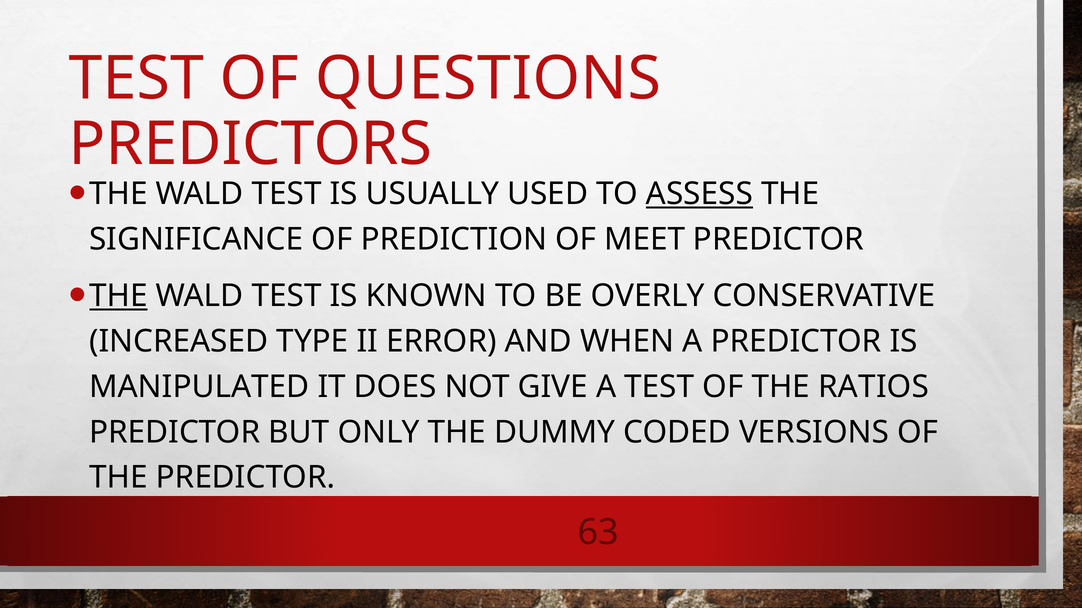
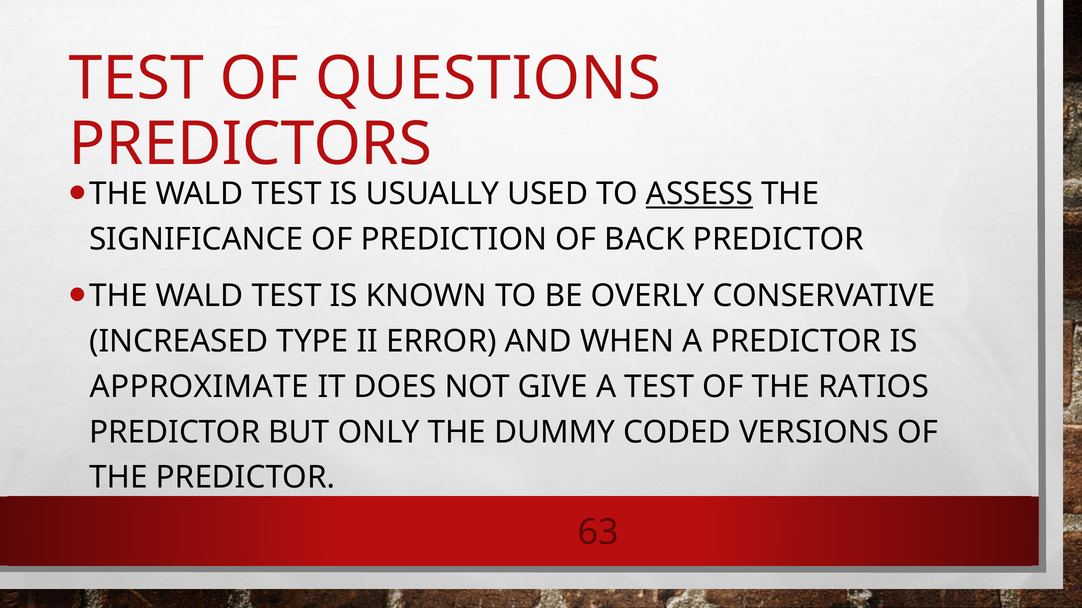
MEET: MEET -> BACK
THE at (118, 296) underline: present -> none
MANIPULATED: MANIPULATED -> APPROXIMATE
